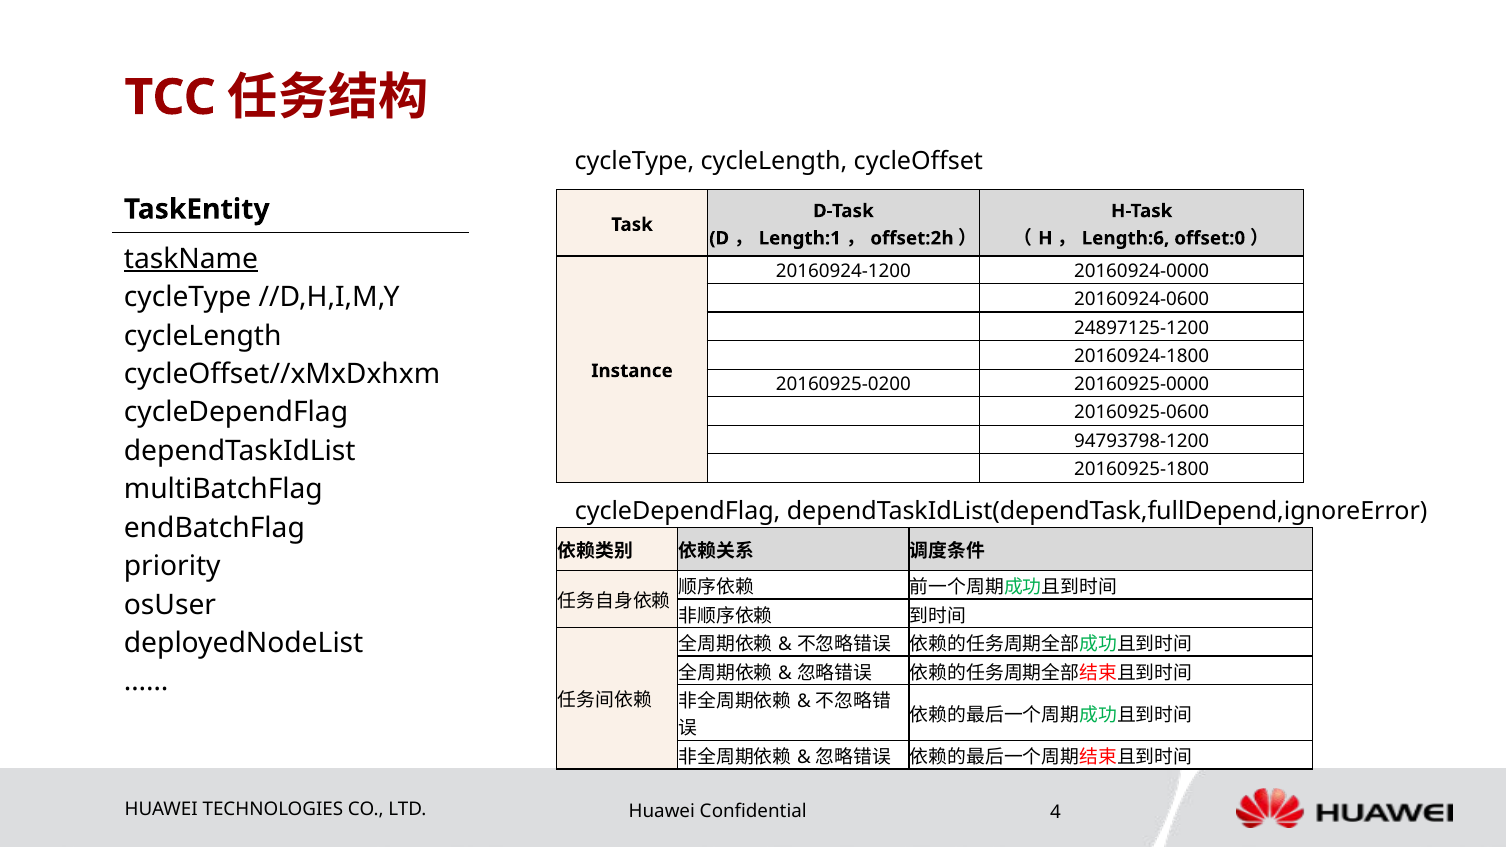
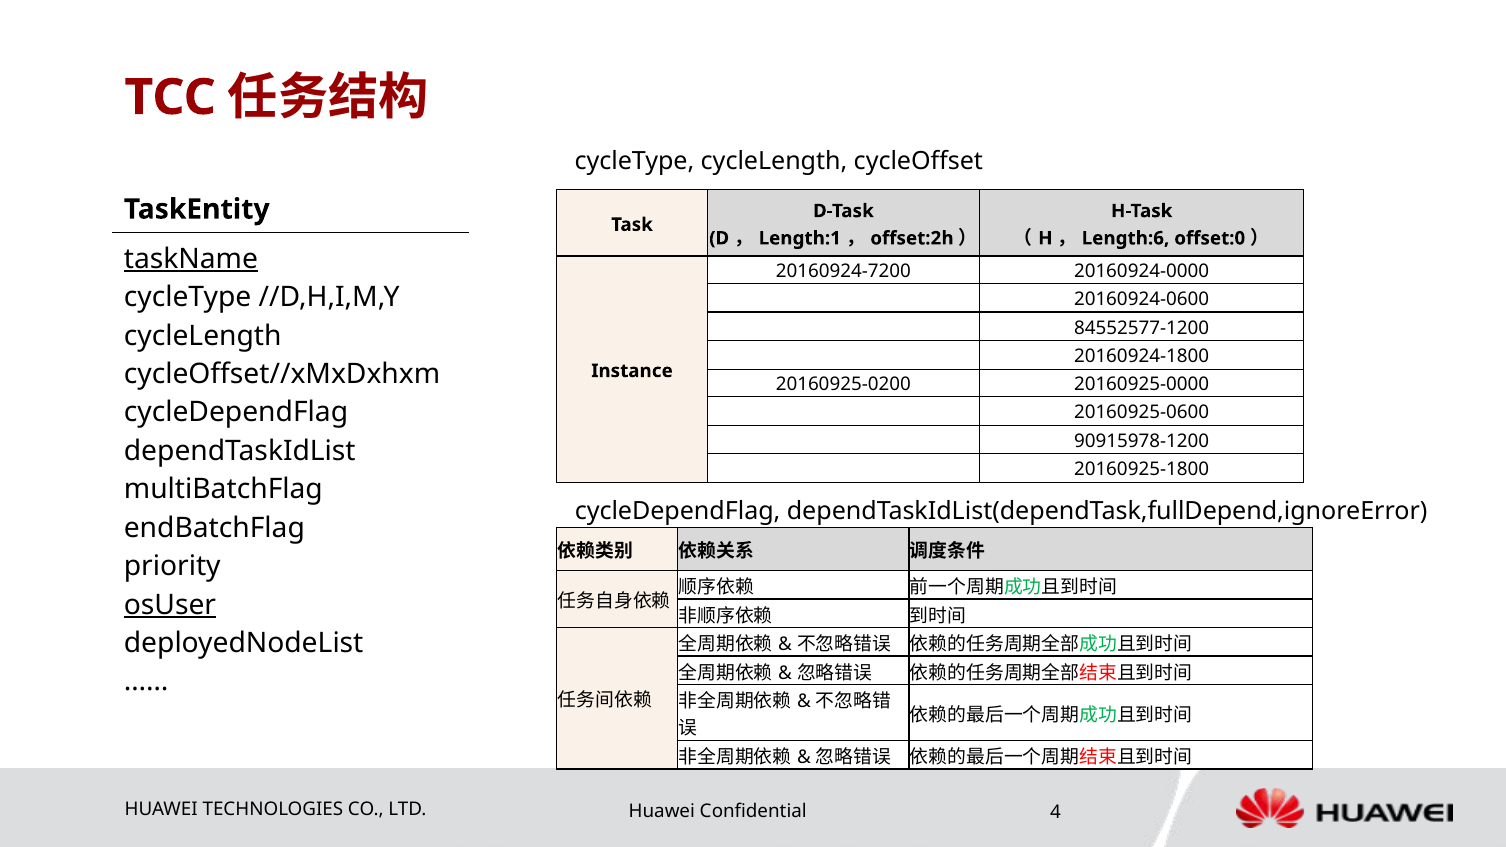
20160924-1200: 20160924-1200 -> 20160924-7200
24897125-1200: 24897125-1200 -> 84552577-1200
94793798-1200: 94793798-1200 -> 90915978-1200
osUser underline: none -> present
